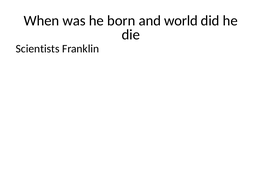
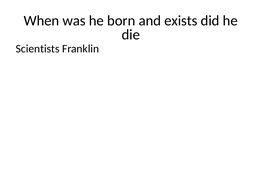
world: world -> exists
